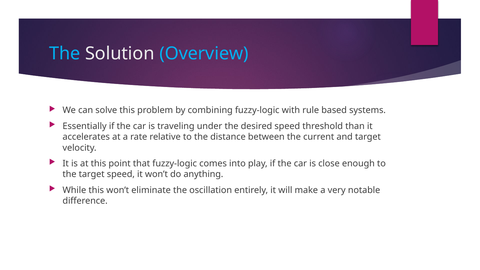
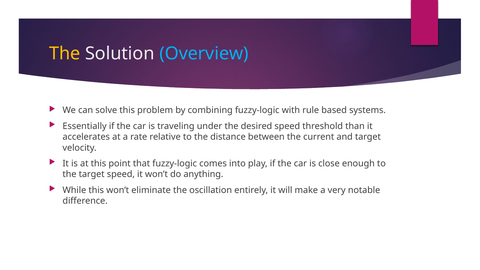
The at (65, 54) colour: light blue -> yellow
